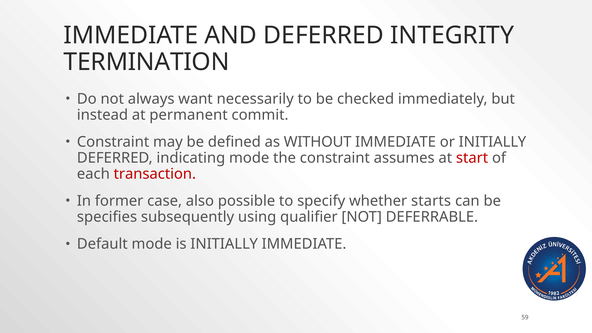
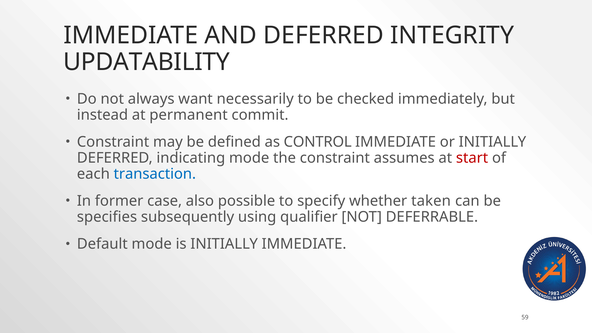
TERMINATION: TERMINATION -> UPDATABILITY
WITHOUT: WITHOUT -> CONTROL
transaction colour: red -> blue
starts: starts -> taken
